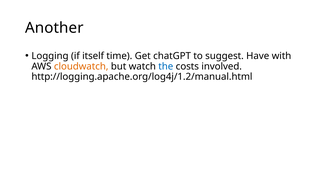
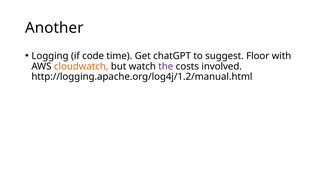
itself: itself -> code
Have: Have -> Floor
the colour: blue -> purple
